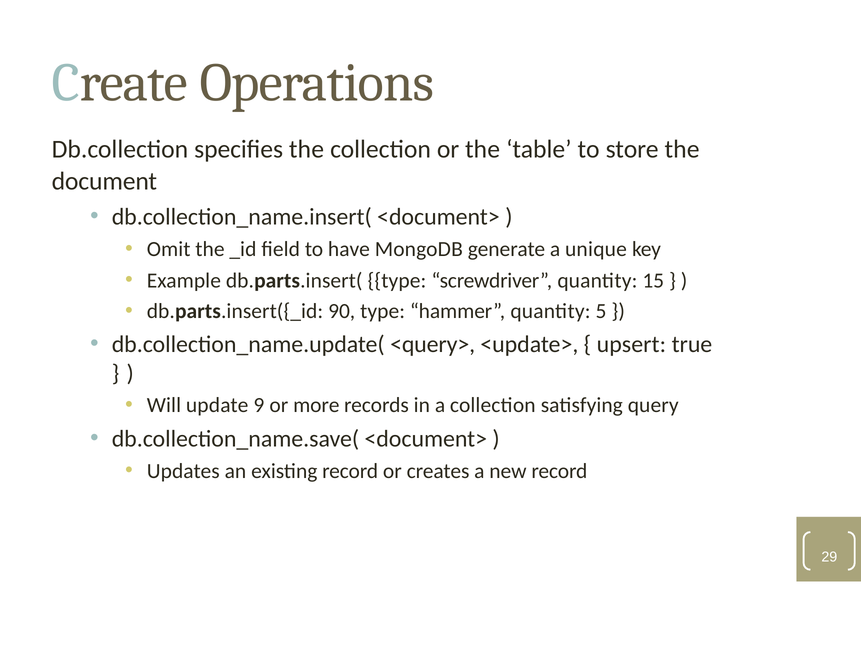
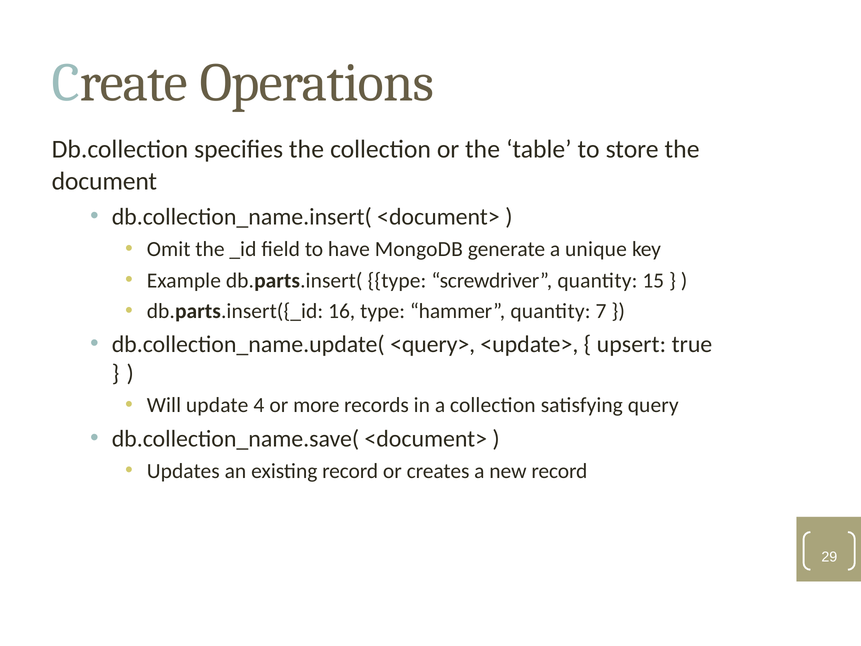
90: 90 -> 16
5: 5 -> 7
9: 9 -> 4
